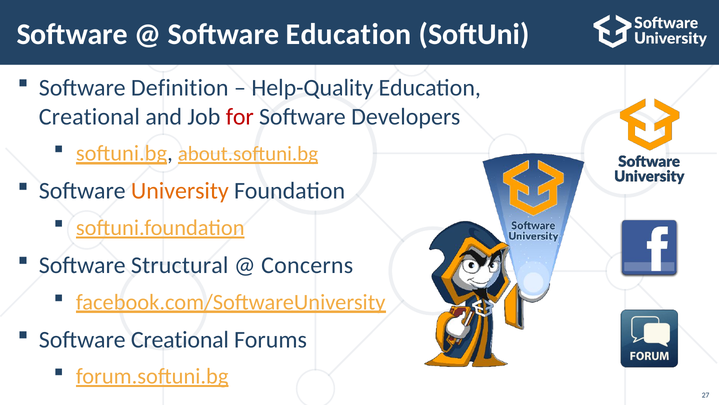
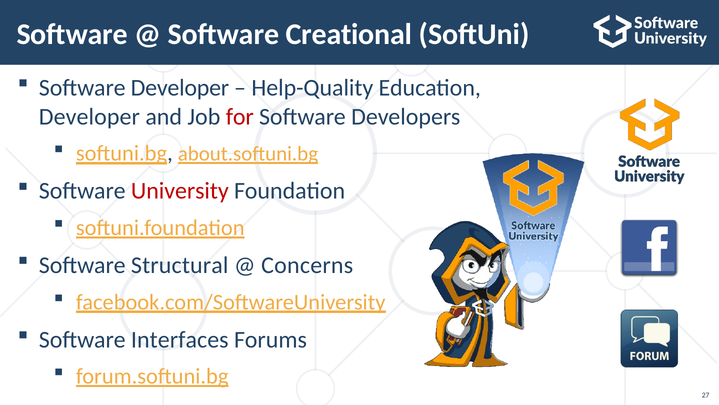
Software Education: Education -> Creational
Software Definition: Definition -> Developer
Creational at (89, 117): Creational -> Developer
University colour: orange -> red
Software Creational: Creational -> Interfaces
